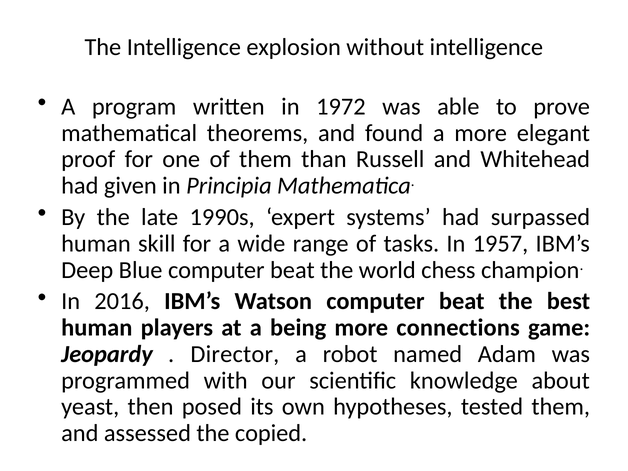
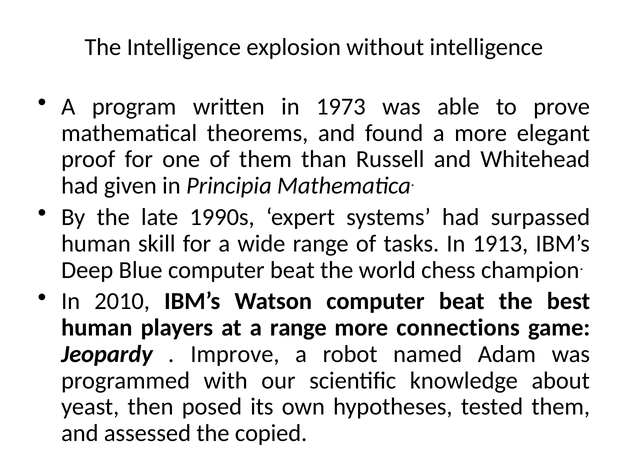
1972: 1972 -> 1973
1957: 1957 -> 1913
2016: 2016 -> 2010
a being: being -> range
Director: Director -> Improve
